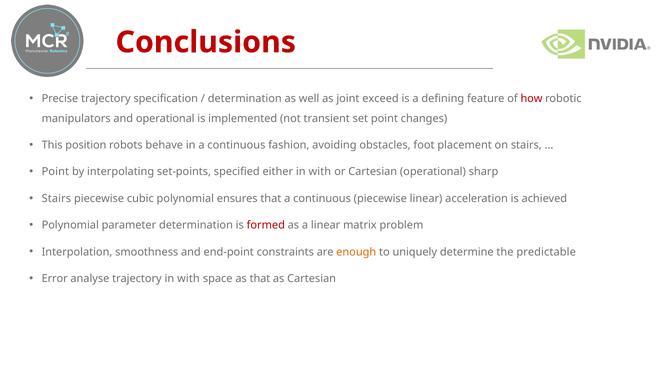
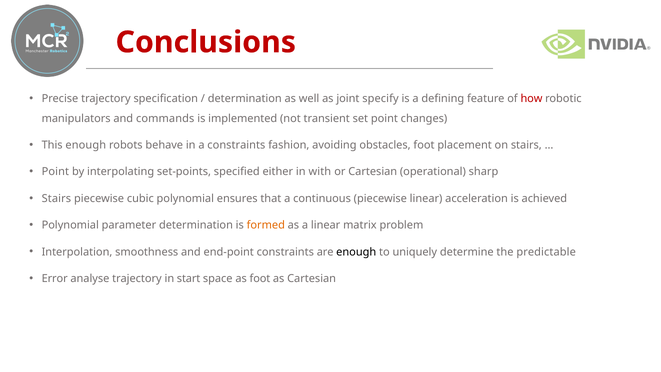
exceed: exceed -> specify
and operational: operational -> commands
This position: position -> enough
in a continuous: continuous -> constraints
formed colour: red -> orange
enough at (356, 252) colour: orange -> black
trajectory in with: with -> start
as that: that -> foot
